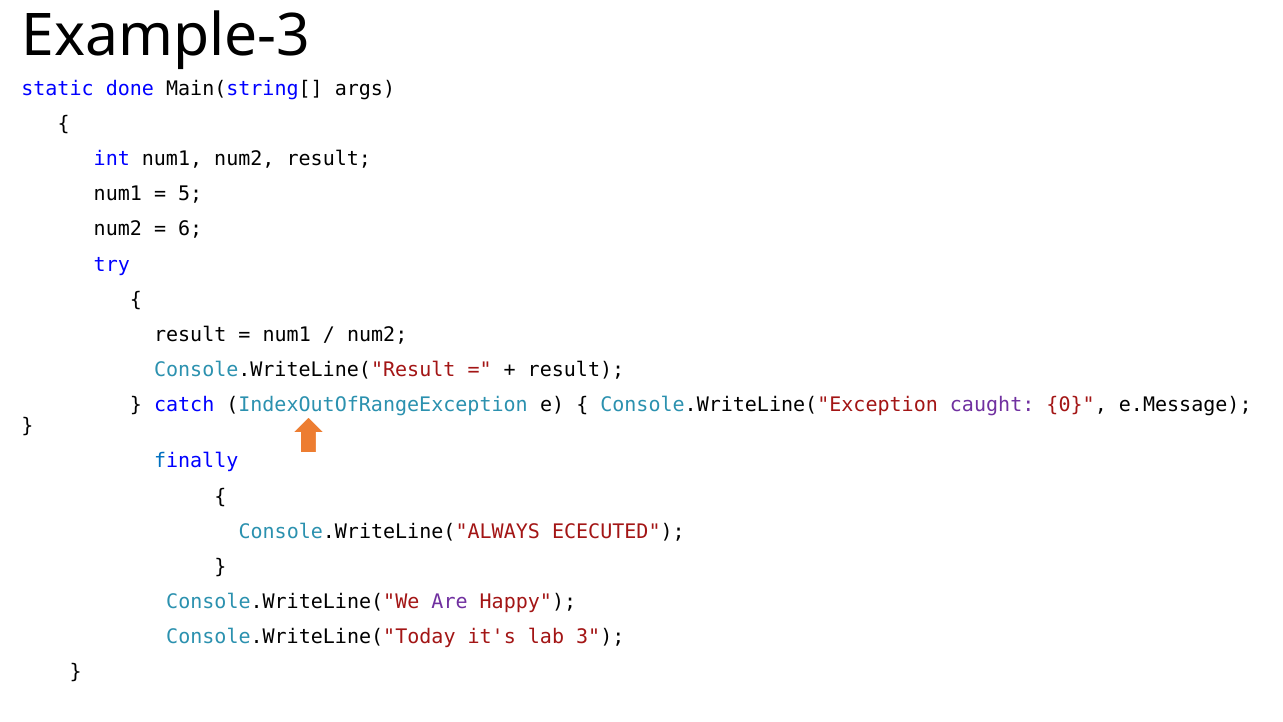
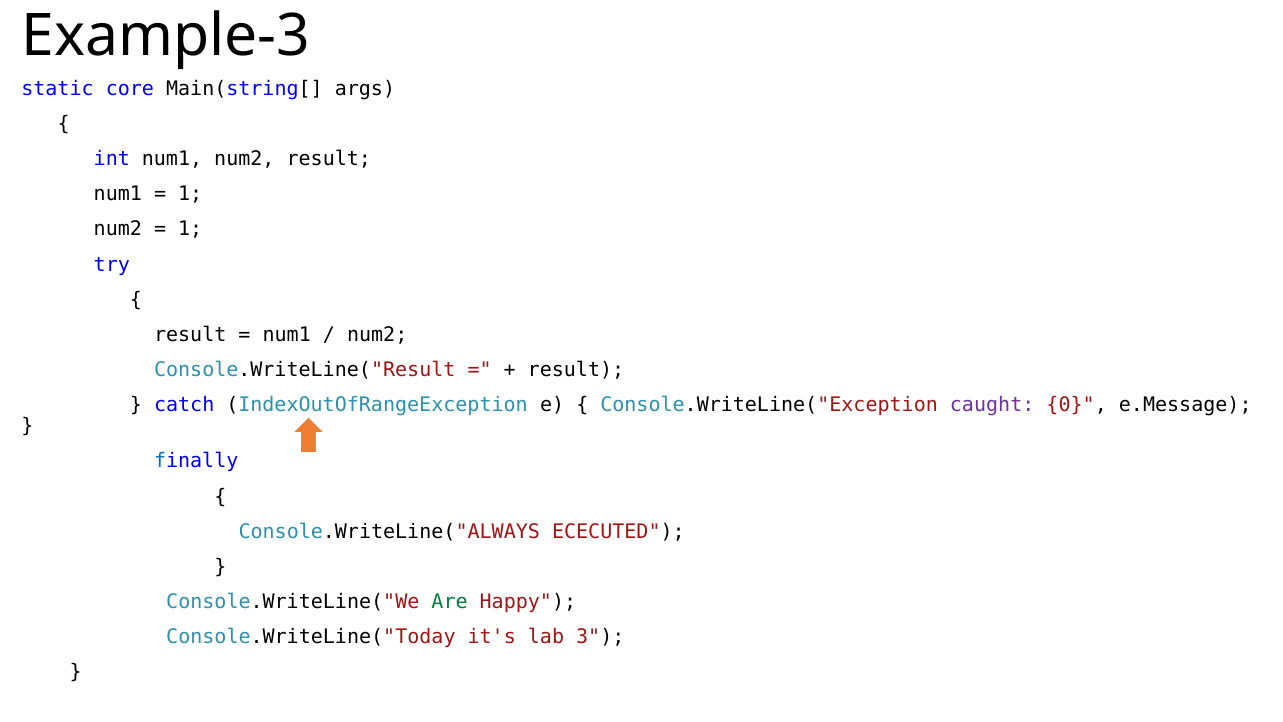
done: done -> core
5 at (190, 194): 5 -> 1
6 at (190, 229): 6 -> 1
Are colour: purple -> green
